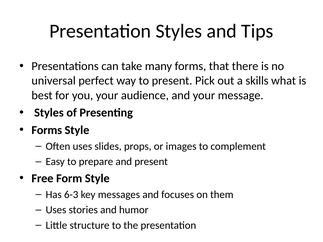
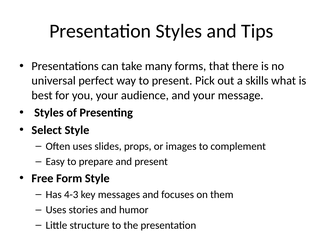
Forms at (47, 130): Forms -> Select
6-3: 6-3 -> 4-3
